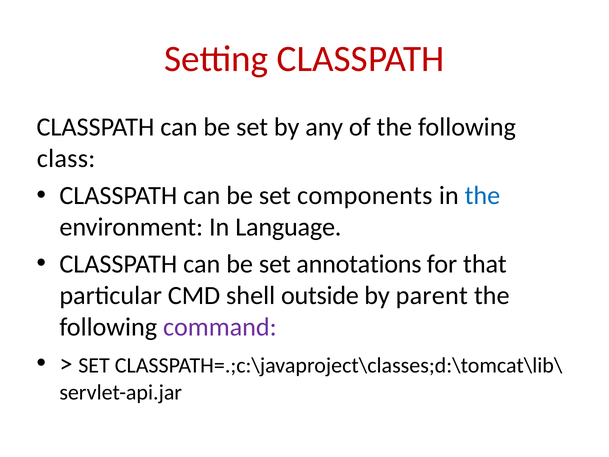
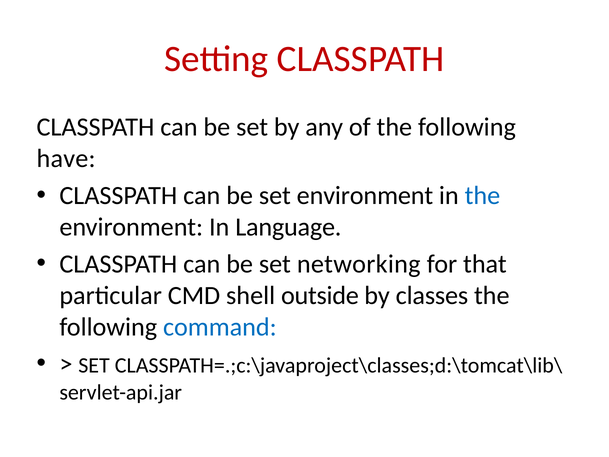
class: class -> have
set components: components -> environment
annotations: annotations -> networking
parent: parent -> classes
command colour: purple -> blue
